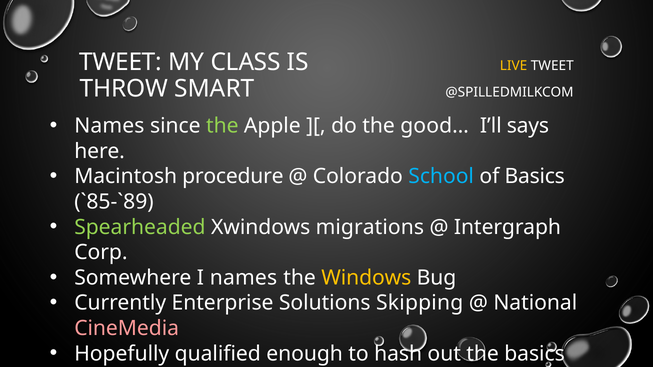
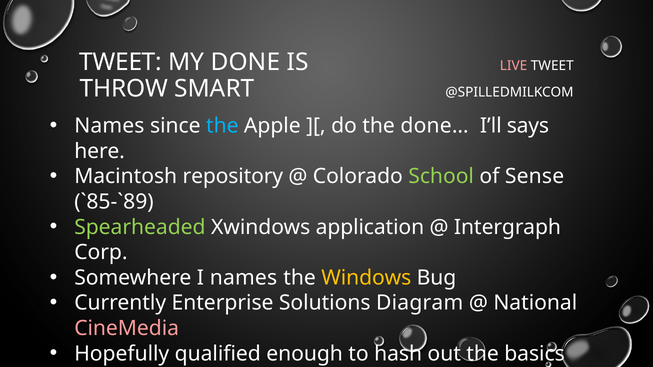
CLASS: CLASS -> DONE
LIVE colour: yellow -> pink
the at (222, 126) colour: light green -> light blue
good…: good… -> done…
procedure: procedure -> repository
School colour: light blue -> light green
of Basics: Basics -> Sense
migrations: migrations -> application
Skipping: Skipping -> Diagram
